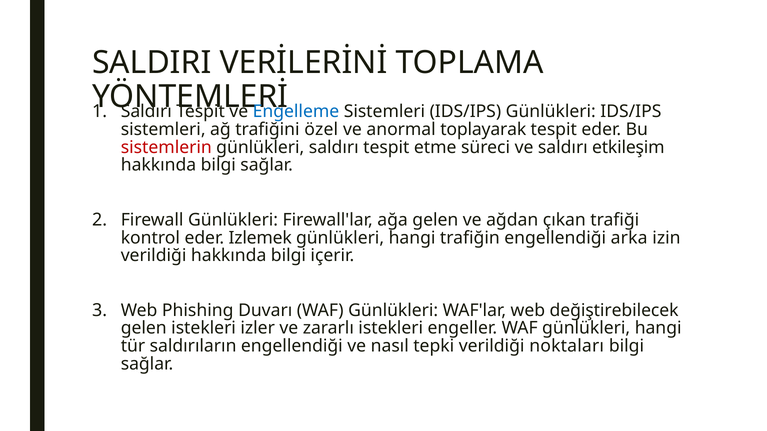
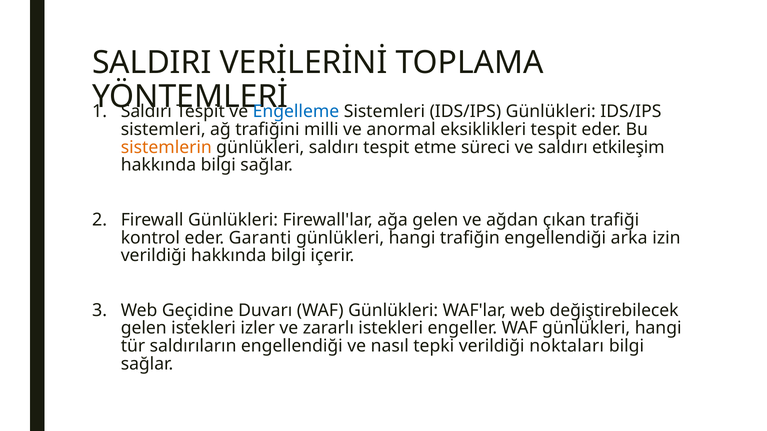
özel: özel -> milli
toplayarak: toplayarak -> eksiklikleri
sistemlerin colour: red -> orange
Izlemek: Izlemek -> Garanti
Phishing: Phishing -> Geçidine
